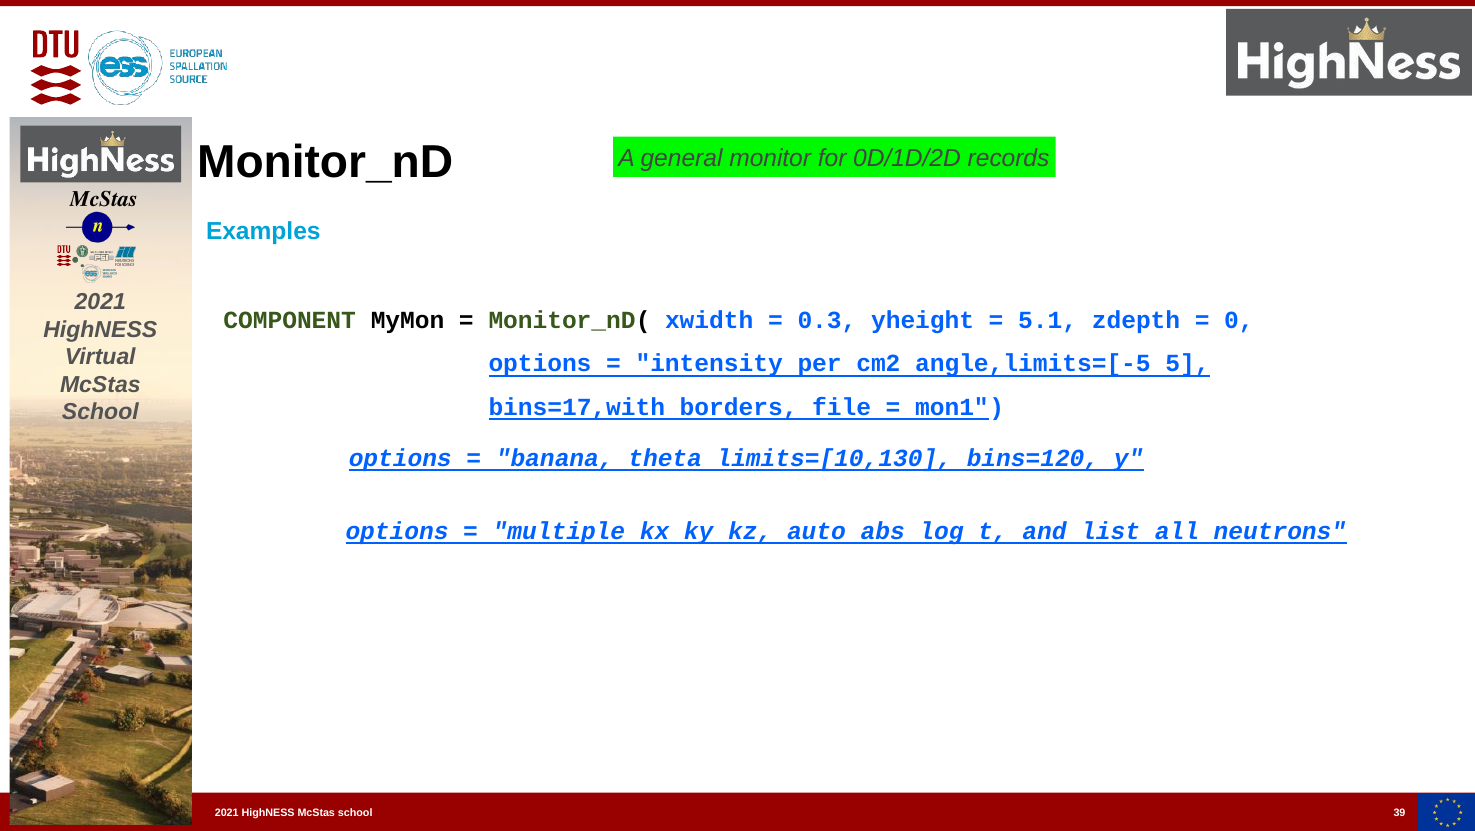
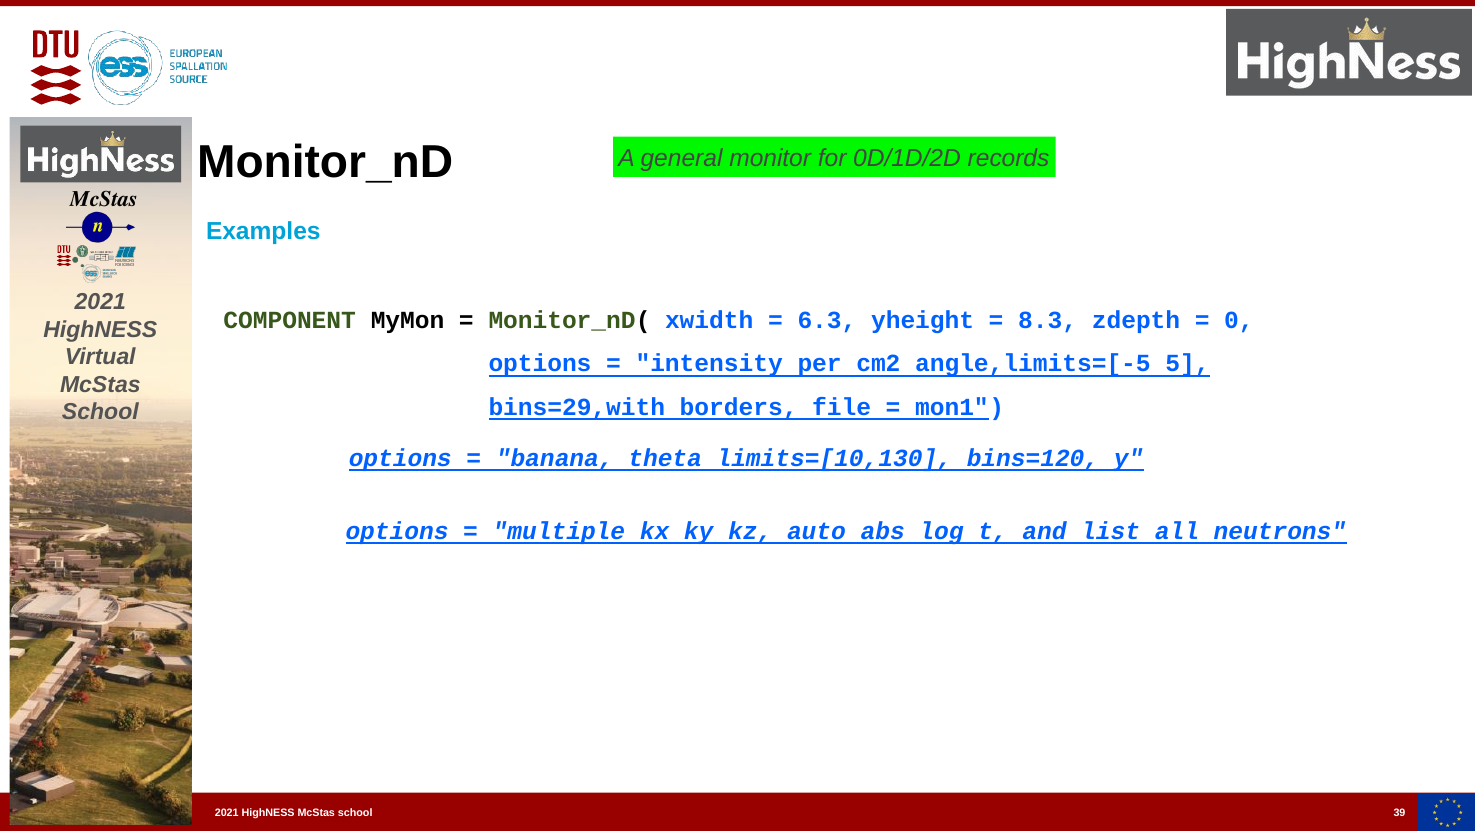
0.3: 0.3 -> 6.3
5.1: 5.1 -> 8.3
bins=17,with: bins=17,with -> bins=29,with
